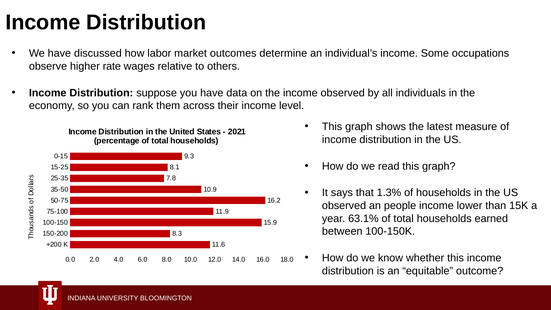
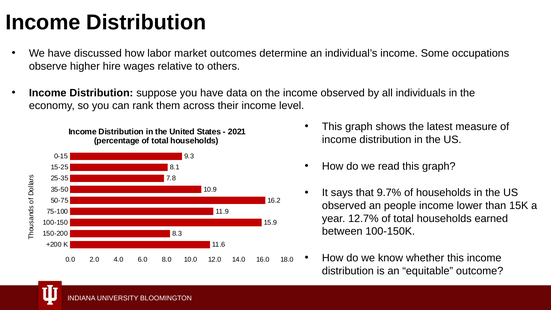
rate: rate -> hire
1.3%: 1.3% -> 9.7%
63.1%: 63.1% -> 12.7%
